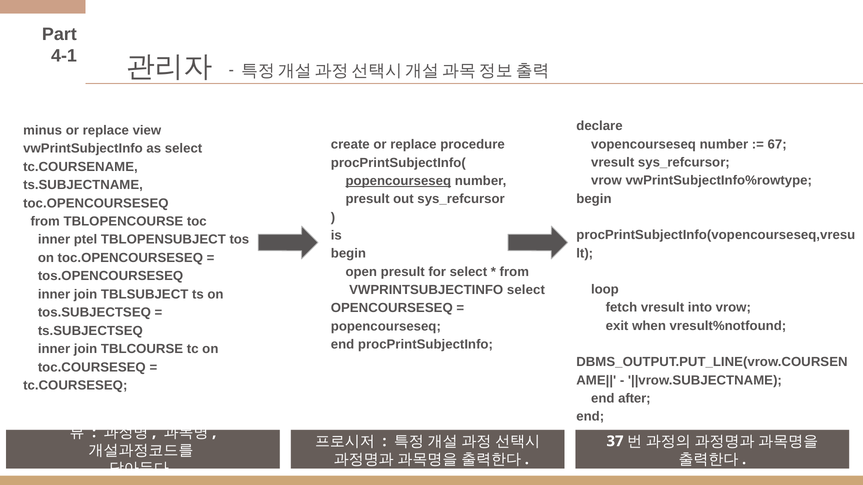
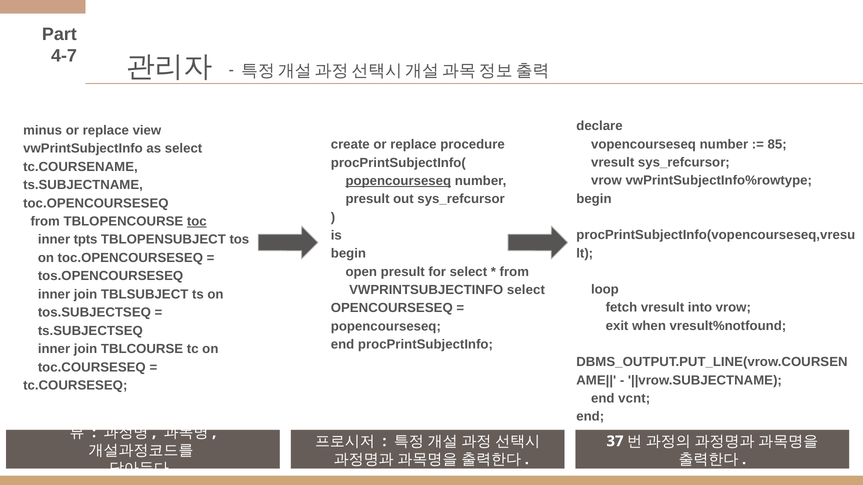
4-1: 4-1 -> 4-7
67: 67 -> 85
toc underline: none -> present
ptel: ptel -> tpts
after: after -> vcnt
